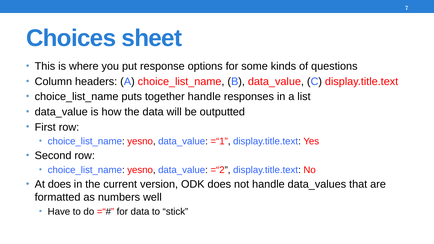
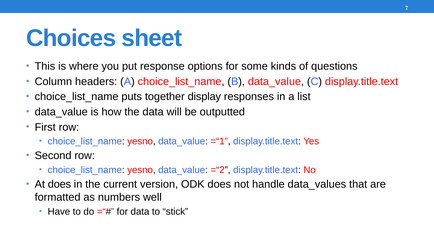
together handle: handle -> display
